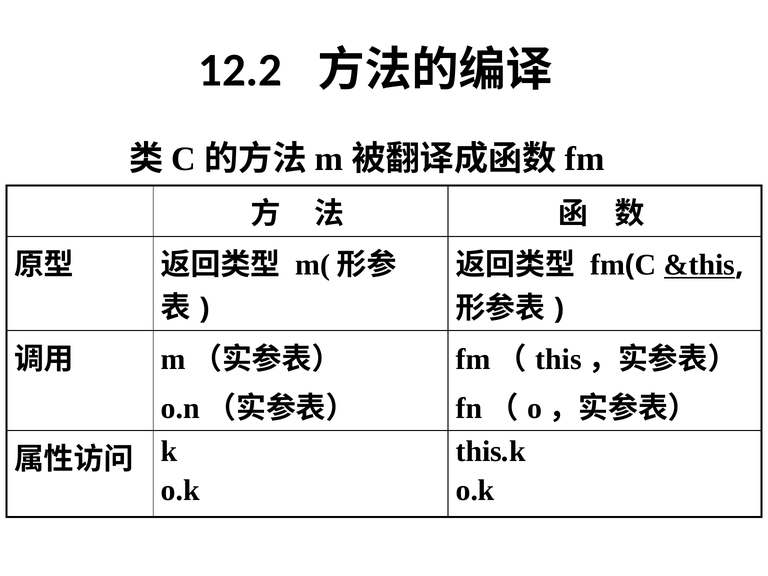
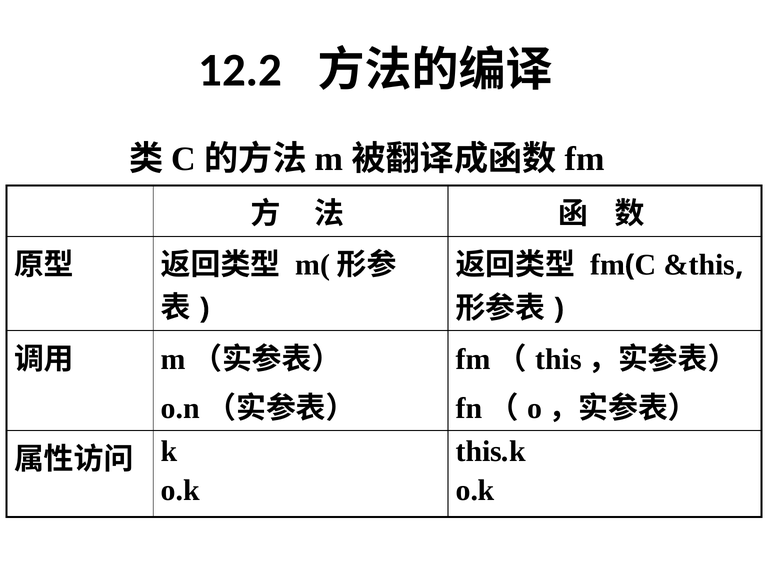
&this underline: present -> none
